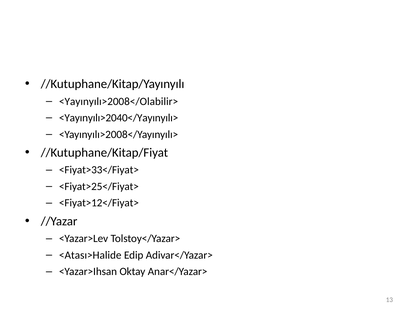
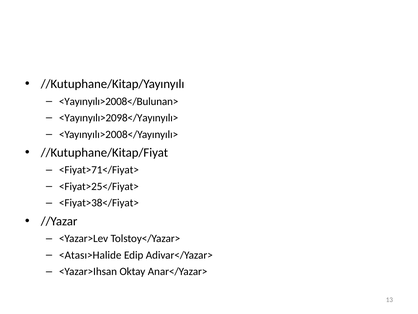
<Yayınyılı>2008</Olabilir>: <Yayınyılı>2008</Olabilir> -> <Yayınyılı>2008</Bulunan>
<Yayınyılı>2040</Yayınyılı>: <Yayınyılı>2040</Yayınyılı> -> <Yayınyılı>2098</Yayınyılı>
<Fiyat>33</Fiyat>: <Fiyat>33</Fiyat> -> <Fiyat>71</Fiyat>
<Fiyat>12</Fiyat>: <Fiyat>12</Fiyat> -> <Fiyat>38</Fiyat>
